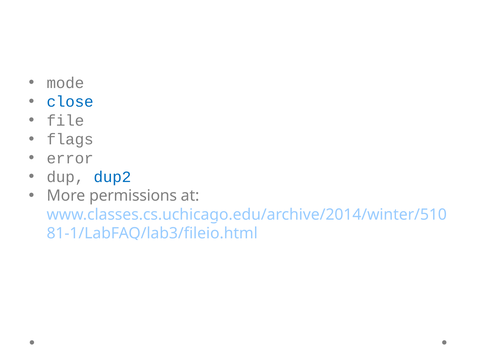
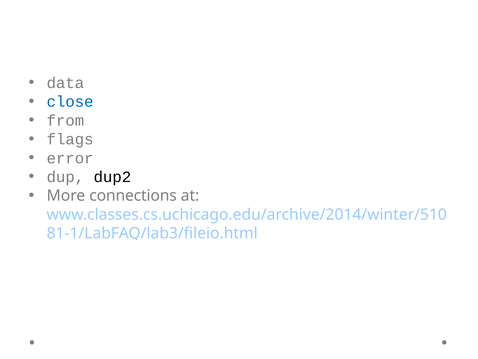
mode: mode -> data
file: file -> from
dup2 colour: blue -> black
permissions: permissions -> connections
